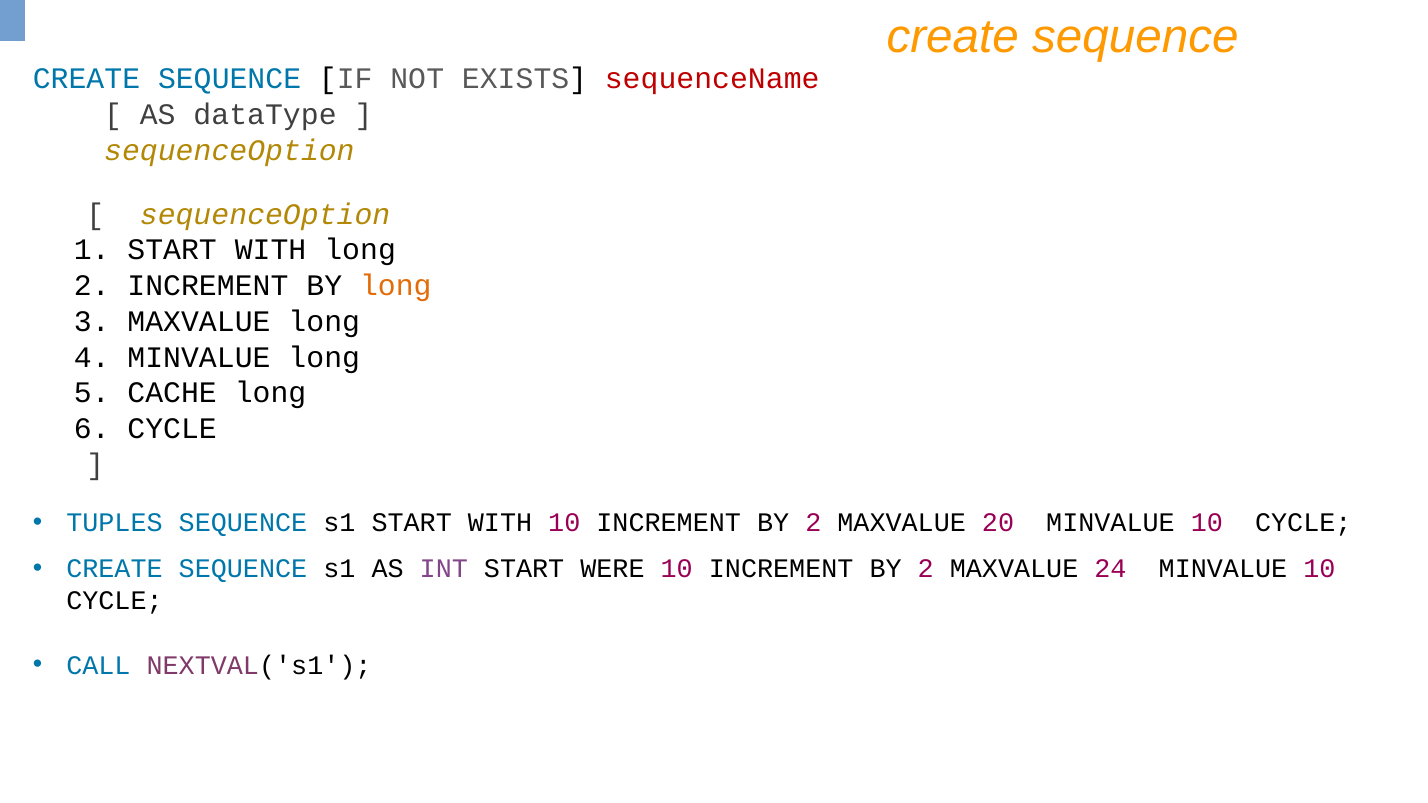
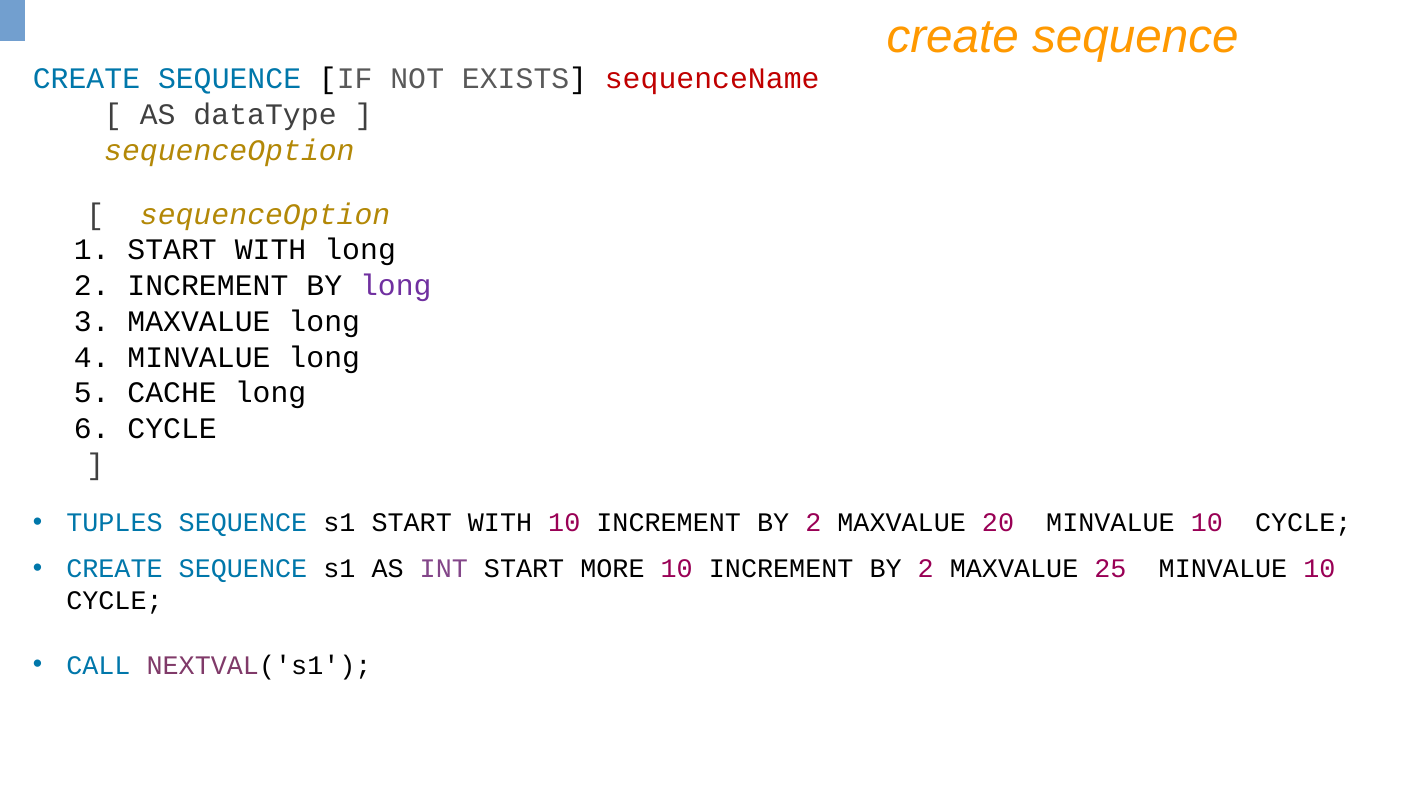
long at (396, 286) colour: orange -> purple
WERE: WERE -> MORE
24: 24 -> 25
